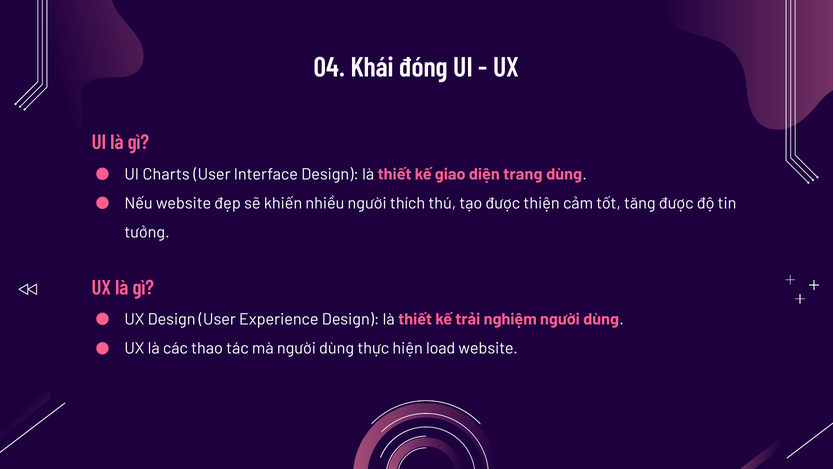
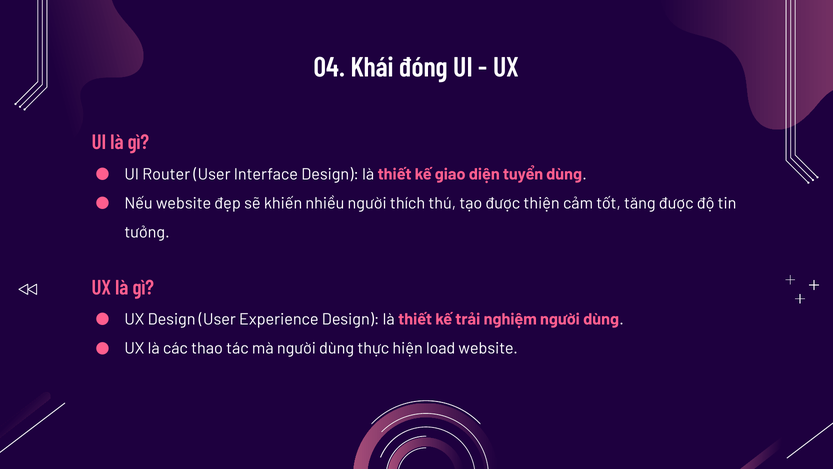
Charts: Charts -> Router
trang: trang -> tuyển
